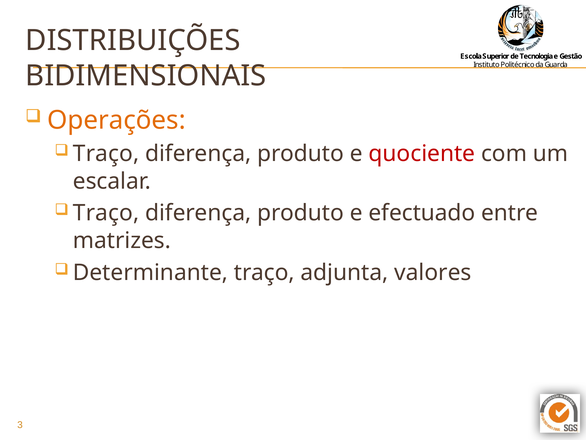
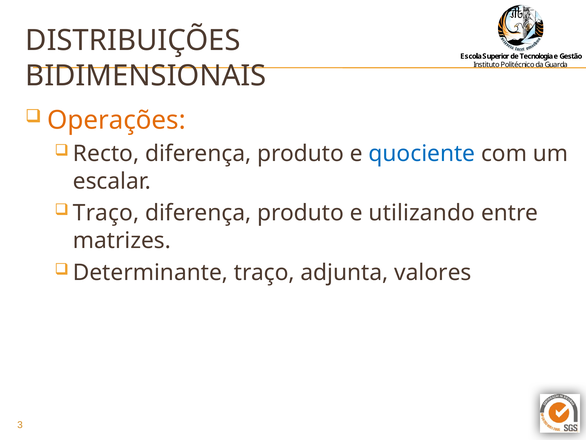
Traço at (106, 154): Traço -> Recto
quociente colour: red -> blue
efectuado: efectuado -> utilizando
